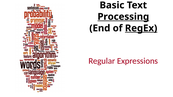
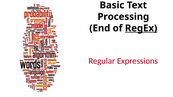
Processing underline: present -> none
